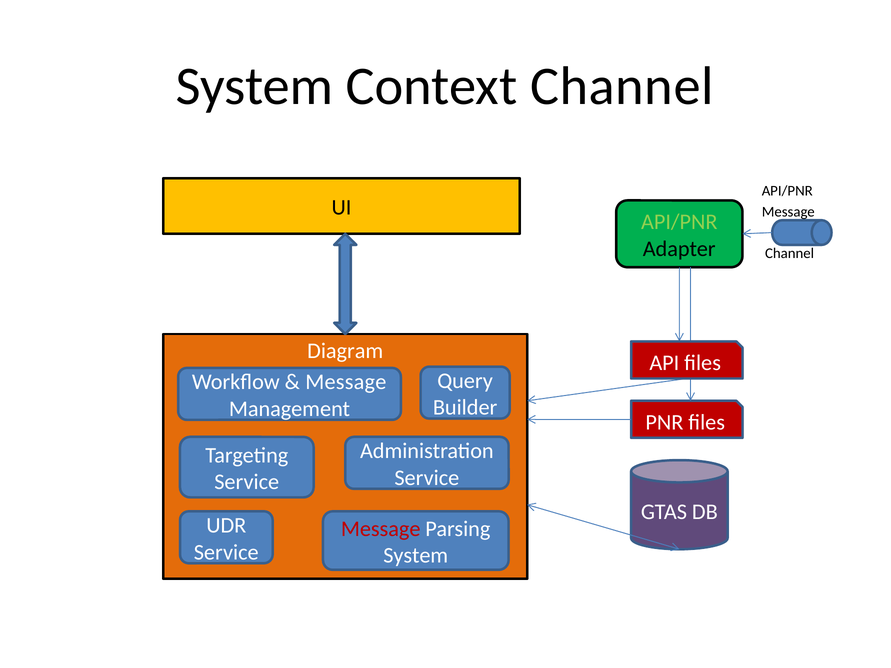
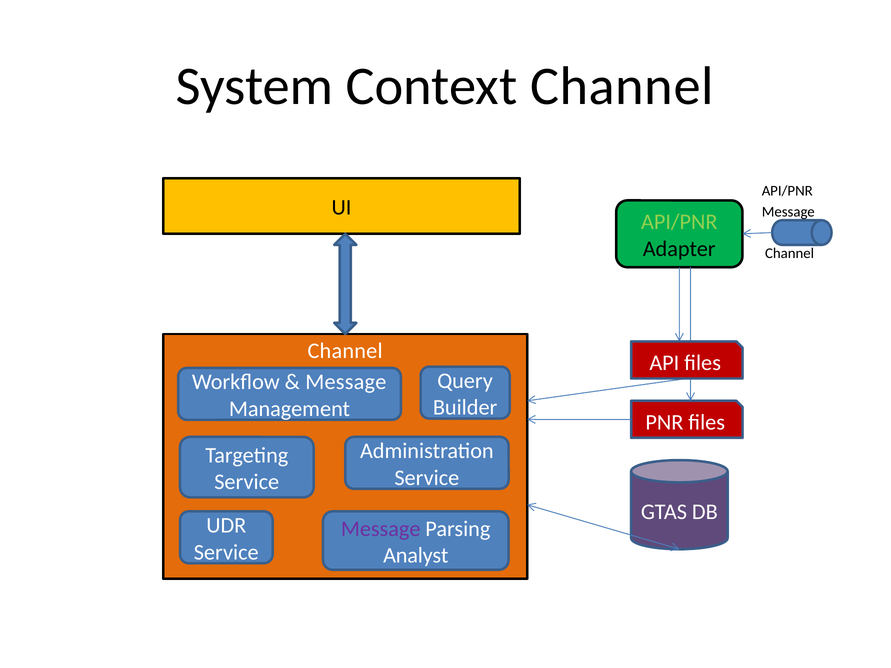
Diagram at (345, 351): Diagram -> Channel
Message at (381, 529) colour: red -> purple
System at (416, 556): System -> Analyst
